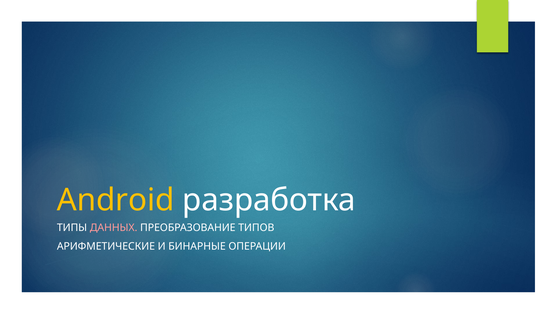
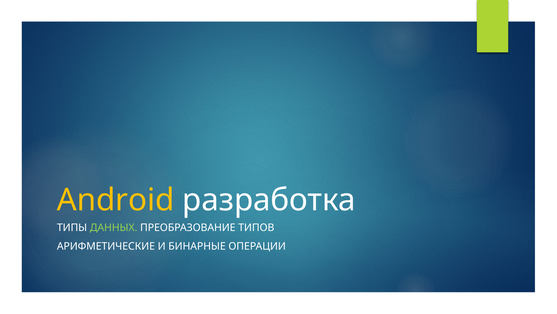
ДАННЫХ colour: pink -> light green
